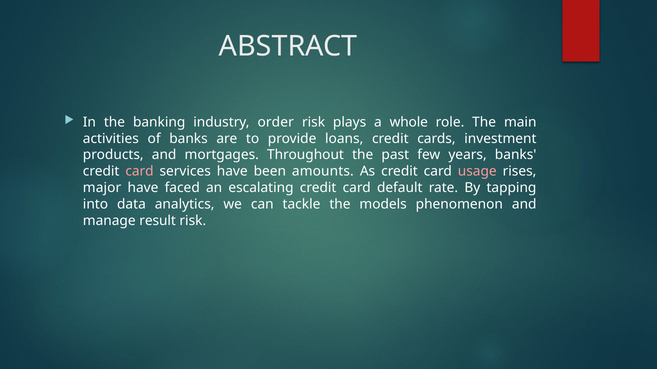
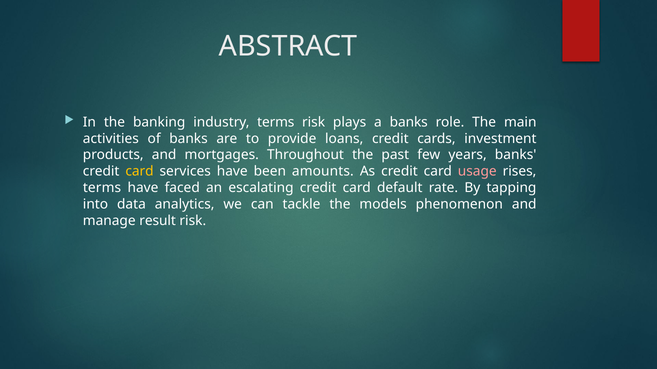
industry order: order -> terms
a whole: whole -> banks
card at (140, 172) colour: pink -> yellow
major at (102, 188): major -> terms
